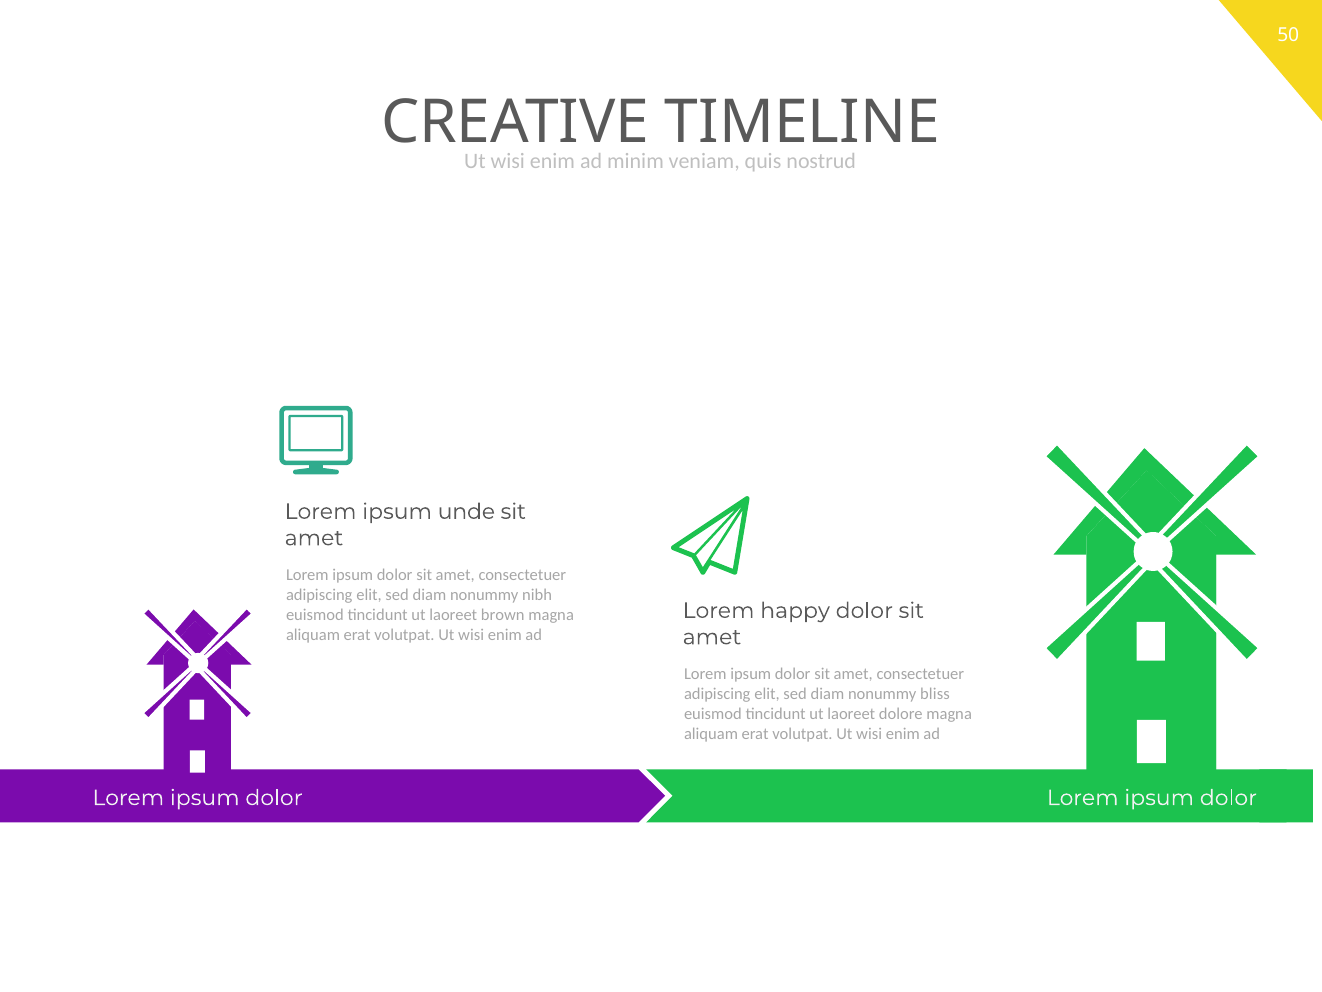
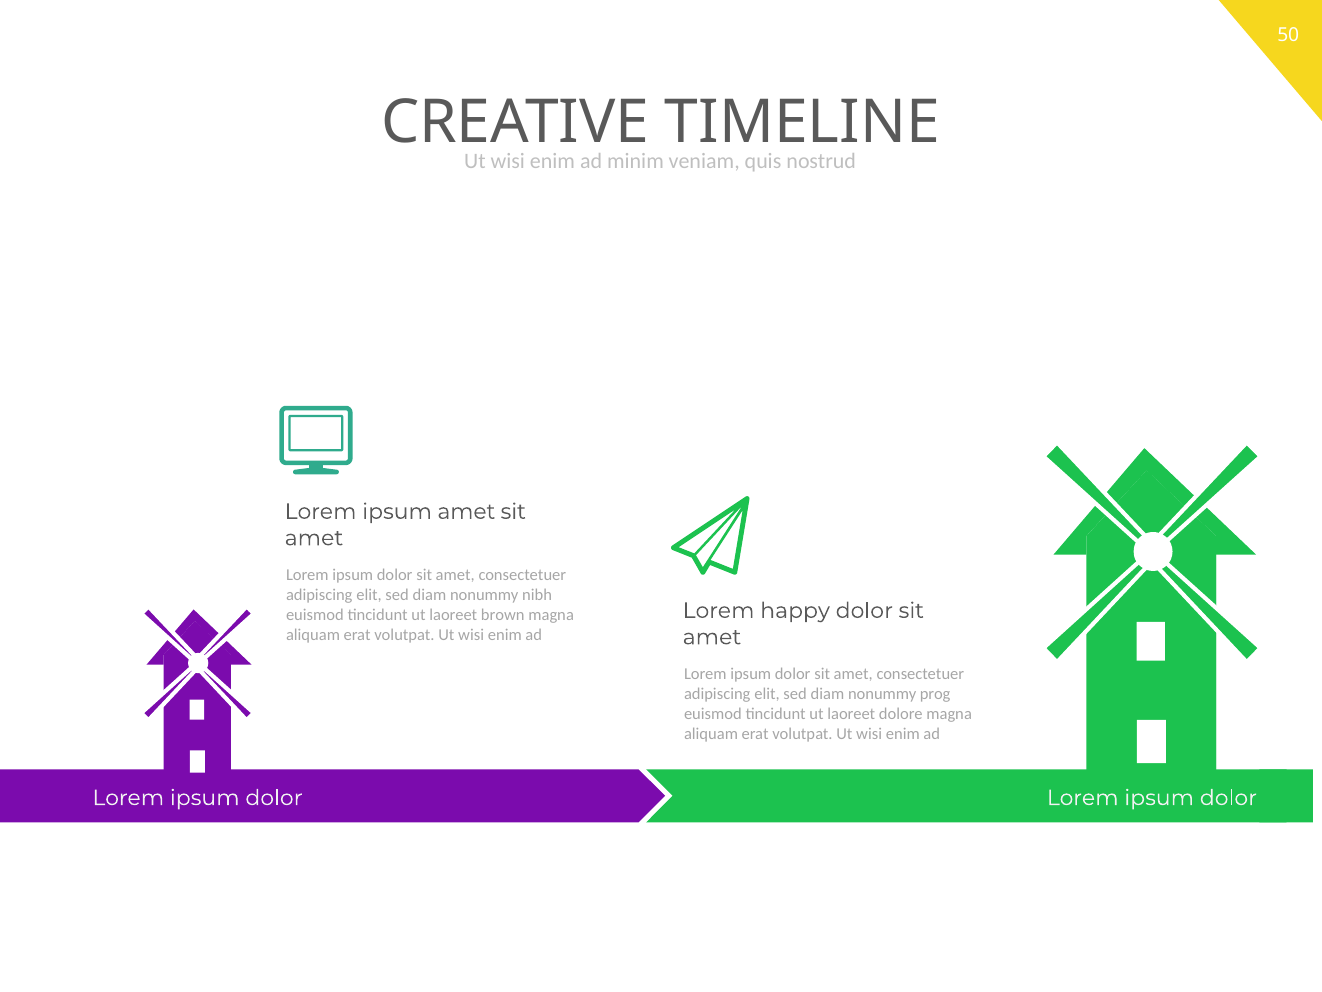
ipsum unde: unde -> amet
bliss: bliss -> prog
